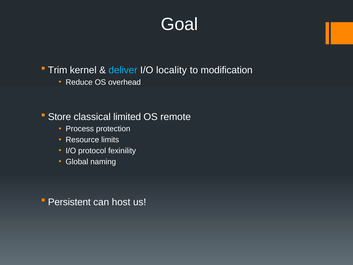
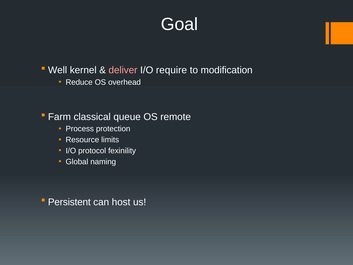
Trim: Trim -> Well
deliver colour: light blue -> pink
locality: locality -> require
Store: Store -> Farm
limited: limited -> queue
